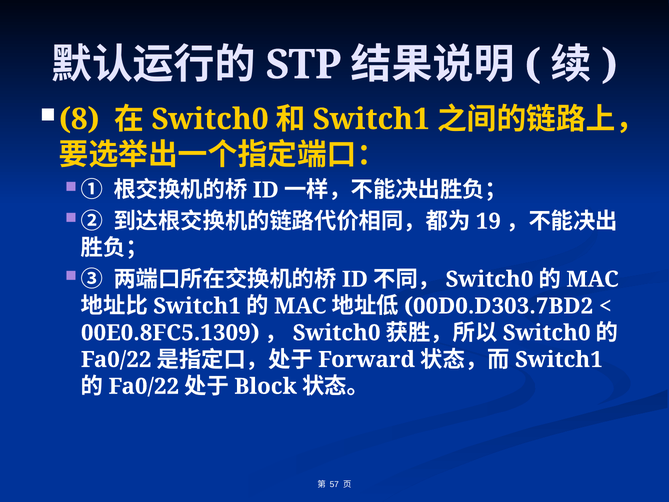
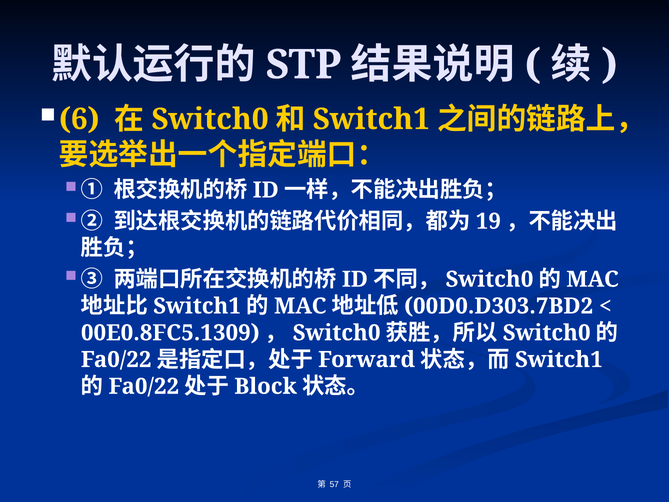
8: 8 -> 6
